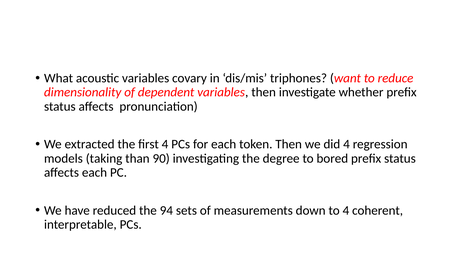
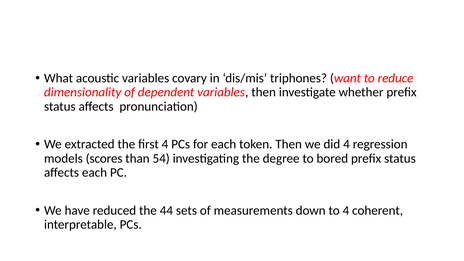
taking: taking -> scores
90: 90 -> 54
94: 94 -> 44
